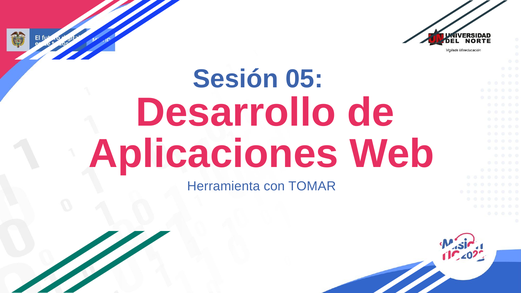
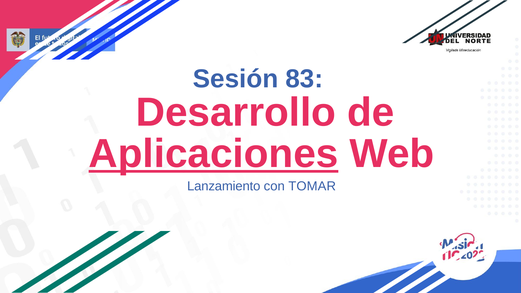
05: 05 -> 83
Aplicaciones underline: none -> present
Herramienta: Herramienta -> Lanzamiento
